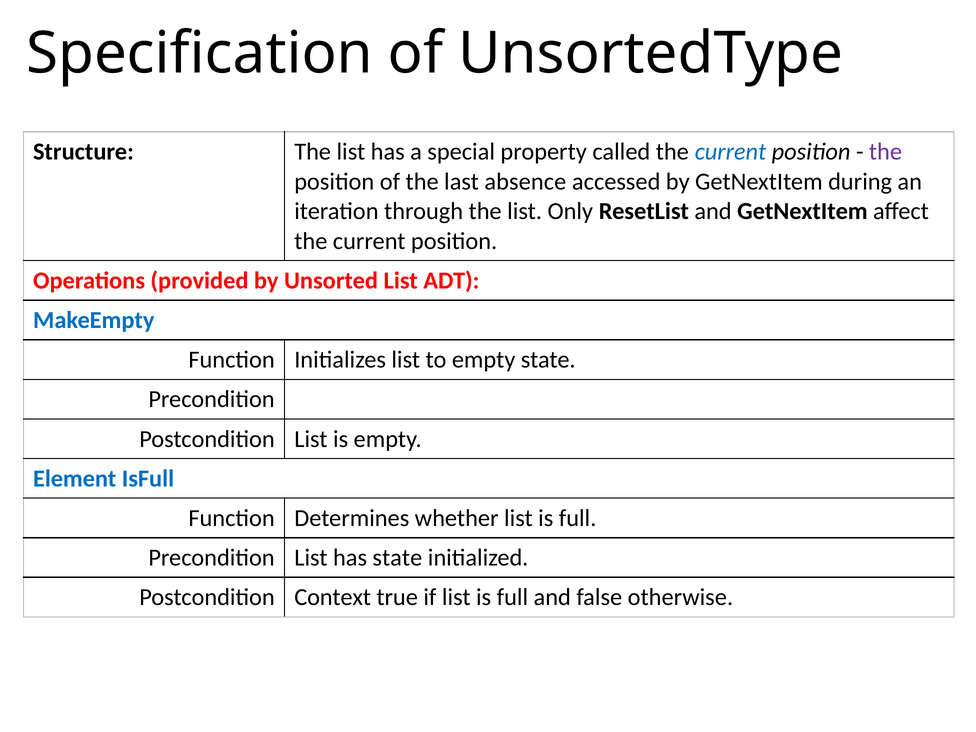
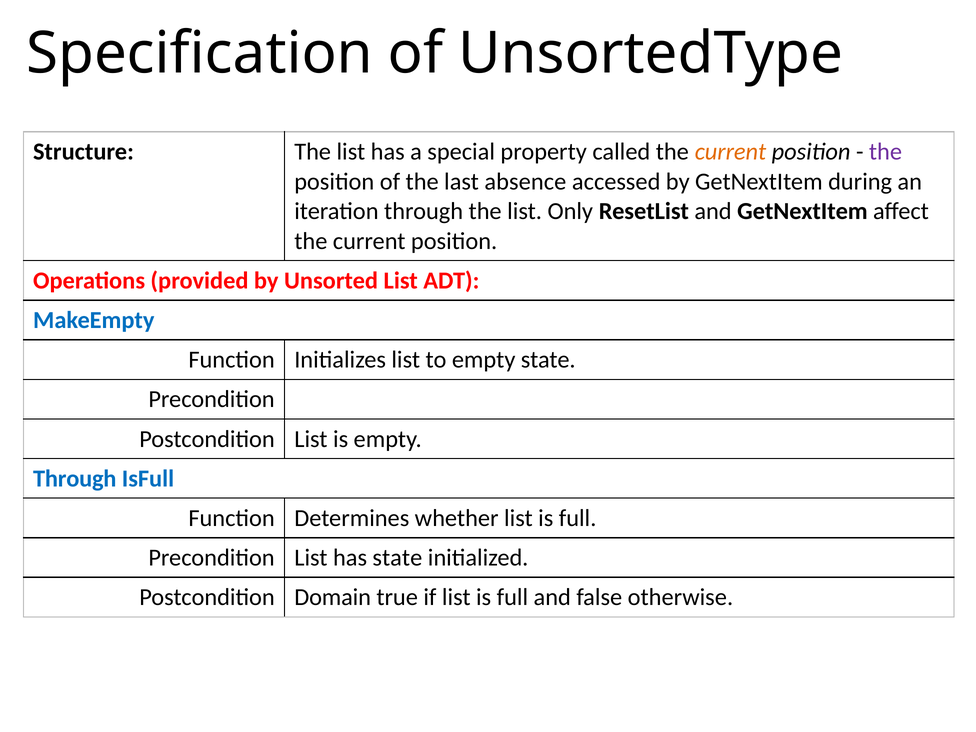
current at (730, 152) colour: blue -> orange
Element at (75, 479): Element -> Through
Context: Context -> Domain
